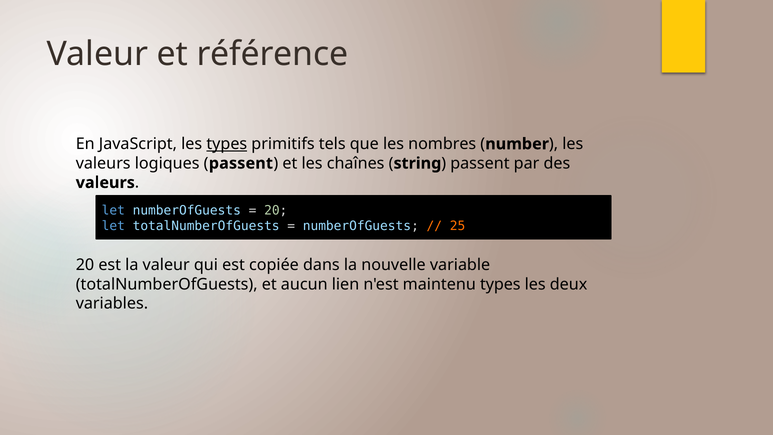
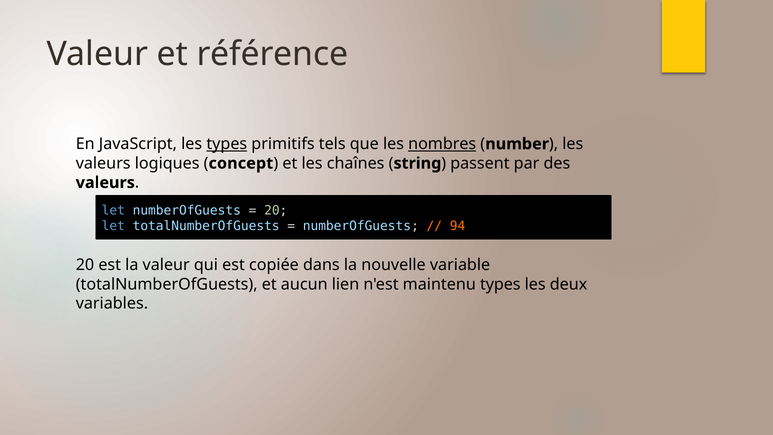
nombres underline: none -> present
passent at (241, 163): passent -> concept
25: 25 -> 94
